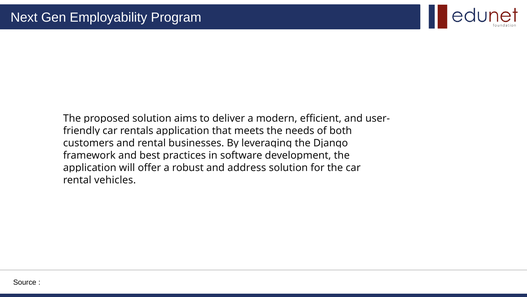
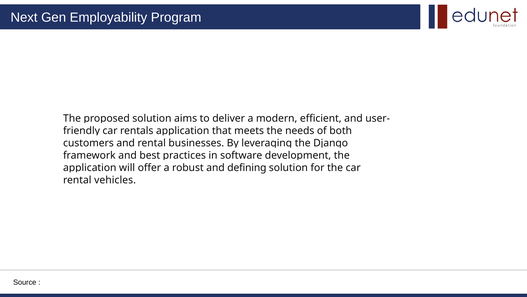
address: address -> defining
